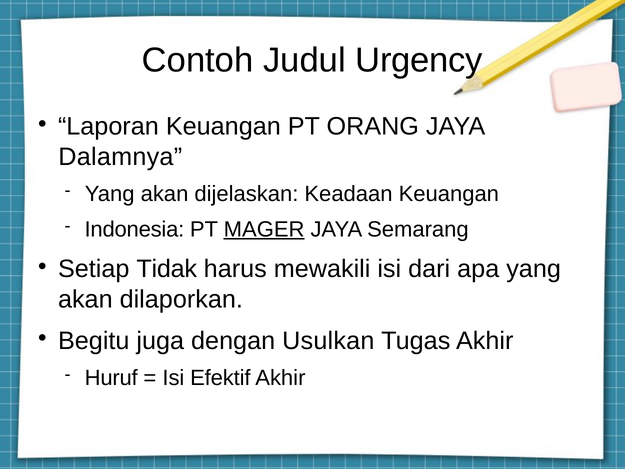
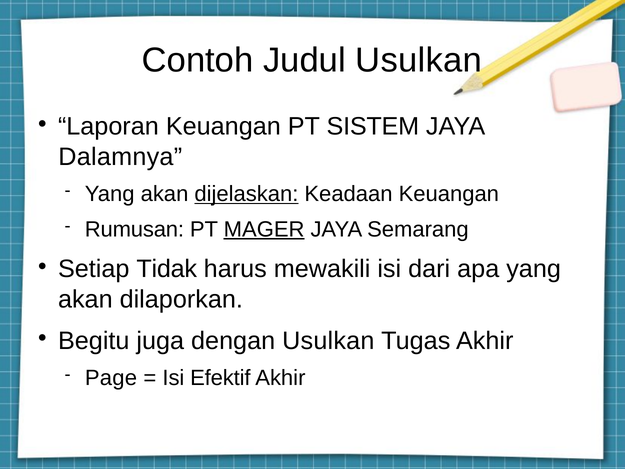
Judul Urgency: Urgency -> Usulkan
ORANG: ORANG -> SISTEM
dijelaskan underline: none -> present
Indonesia: Indonesia -> Rumusan
Huruf: Huruf -> Page
